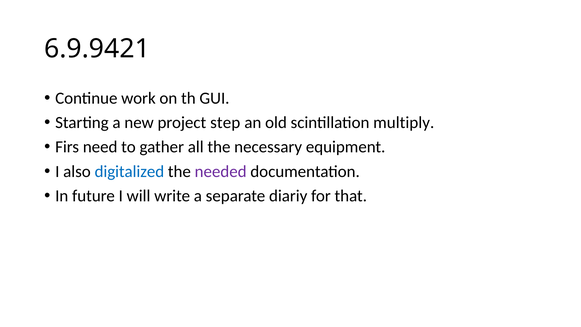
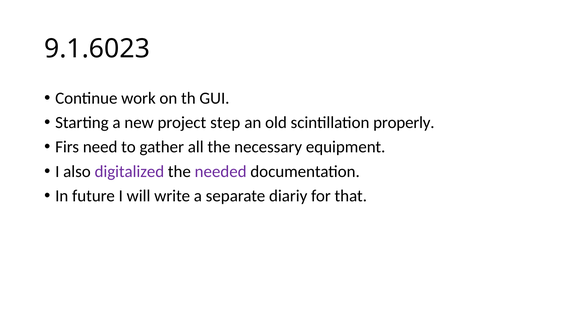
6.9.9421: 6.9.9421 -> 9.1.6023
multiply: multiply -> properly
digitalized colour: blue -> purple
